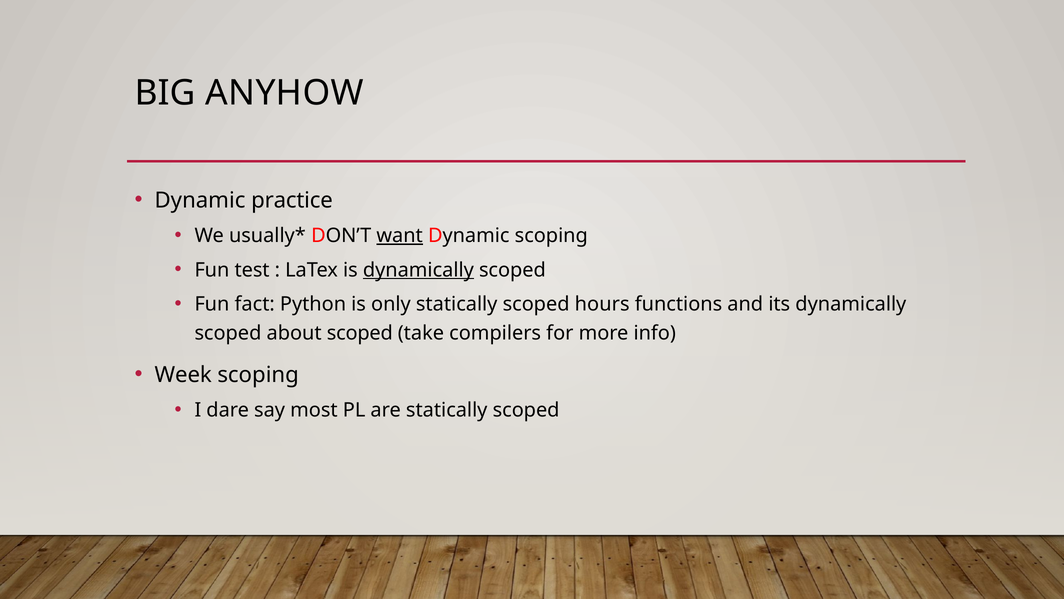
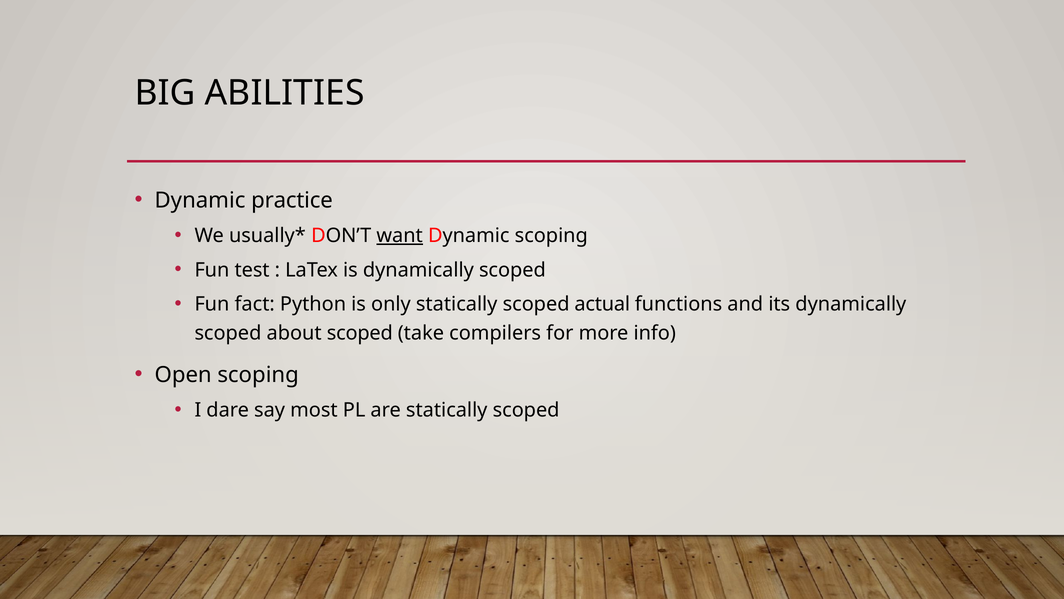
ANYHOW: ANYHOW -> ABILITIES
dynamically at (418, 270) underline: present -> none
hours: hours -> actual
Week: Week -> Open
